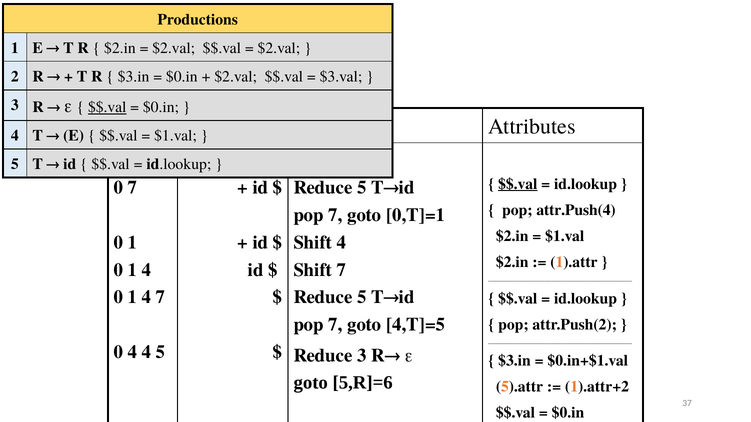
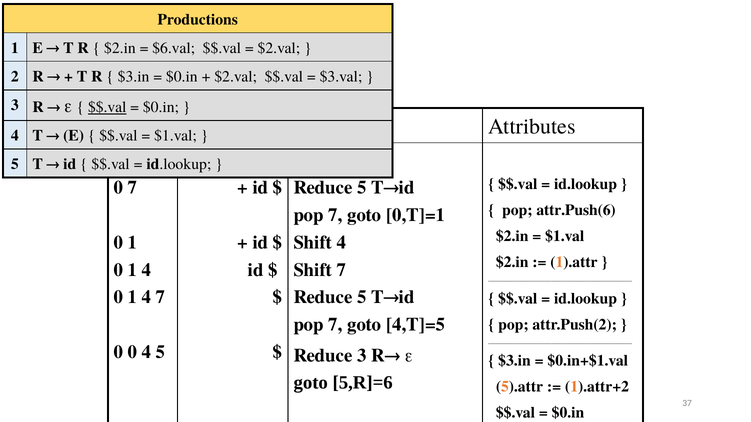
$2.val at (174, 48): $2.val -> $6.val
$$.val at (518, 184) underline: present -> none
attr.Push(4: attr.Push(4 -> attr.Push(6
4 at (132, 352): 4 -> 0
